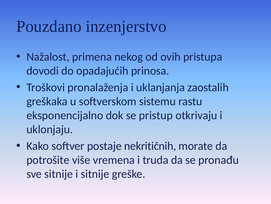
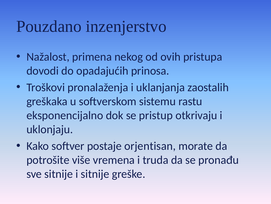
nekritičnih: nekritičnih -> orjentisan
